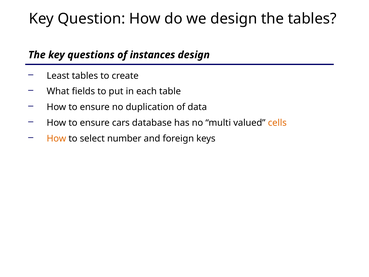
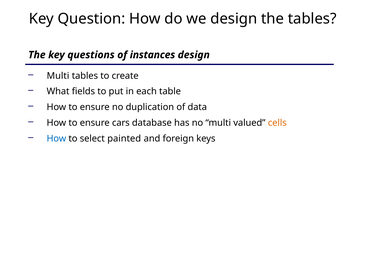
Least at (58, 76): Least -> Multi
How at (56, 138) colour: orange -> blue
number: number -> painted
